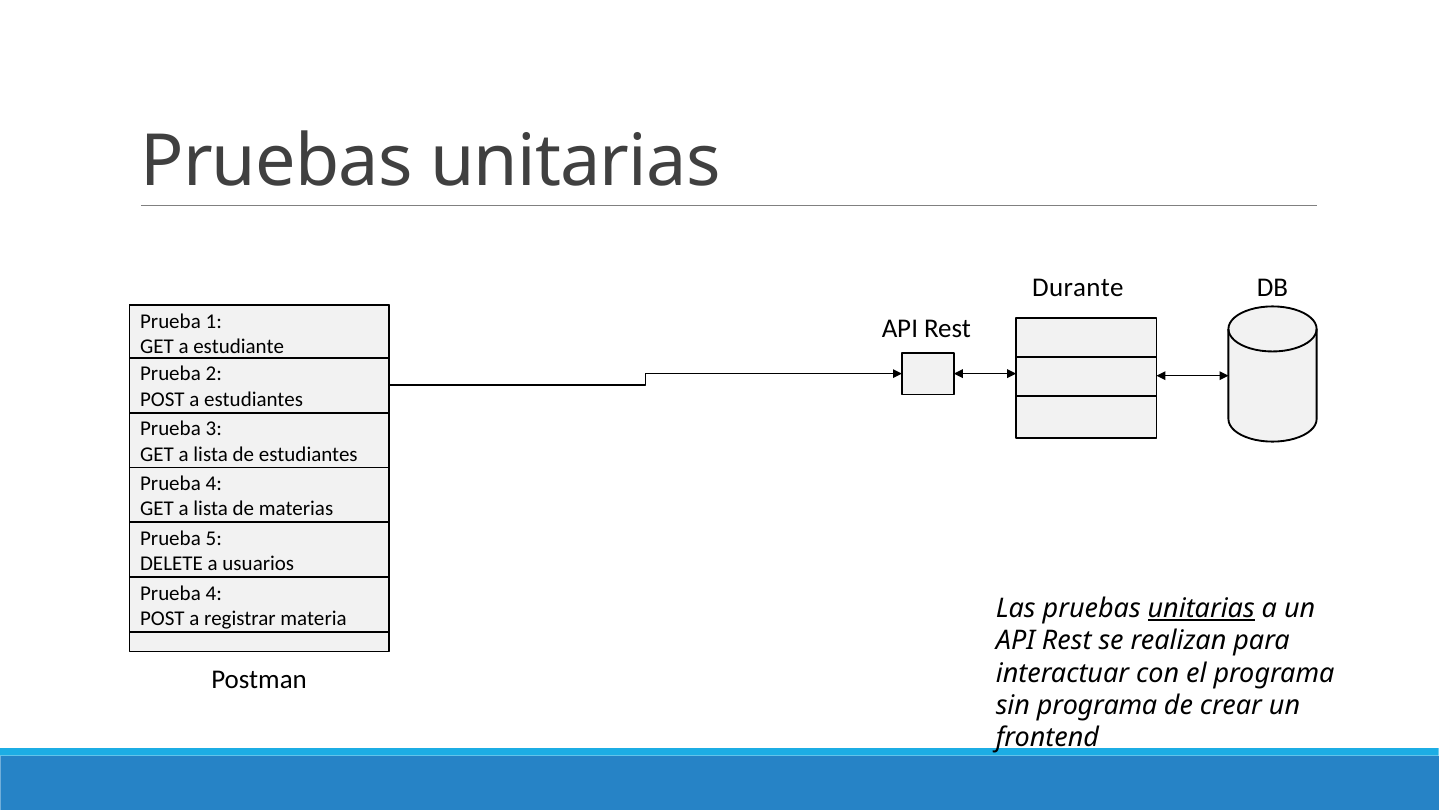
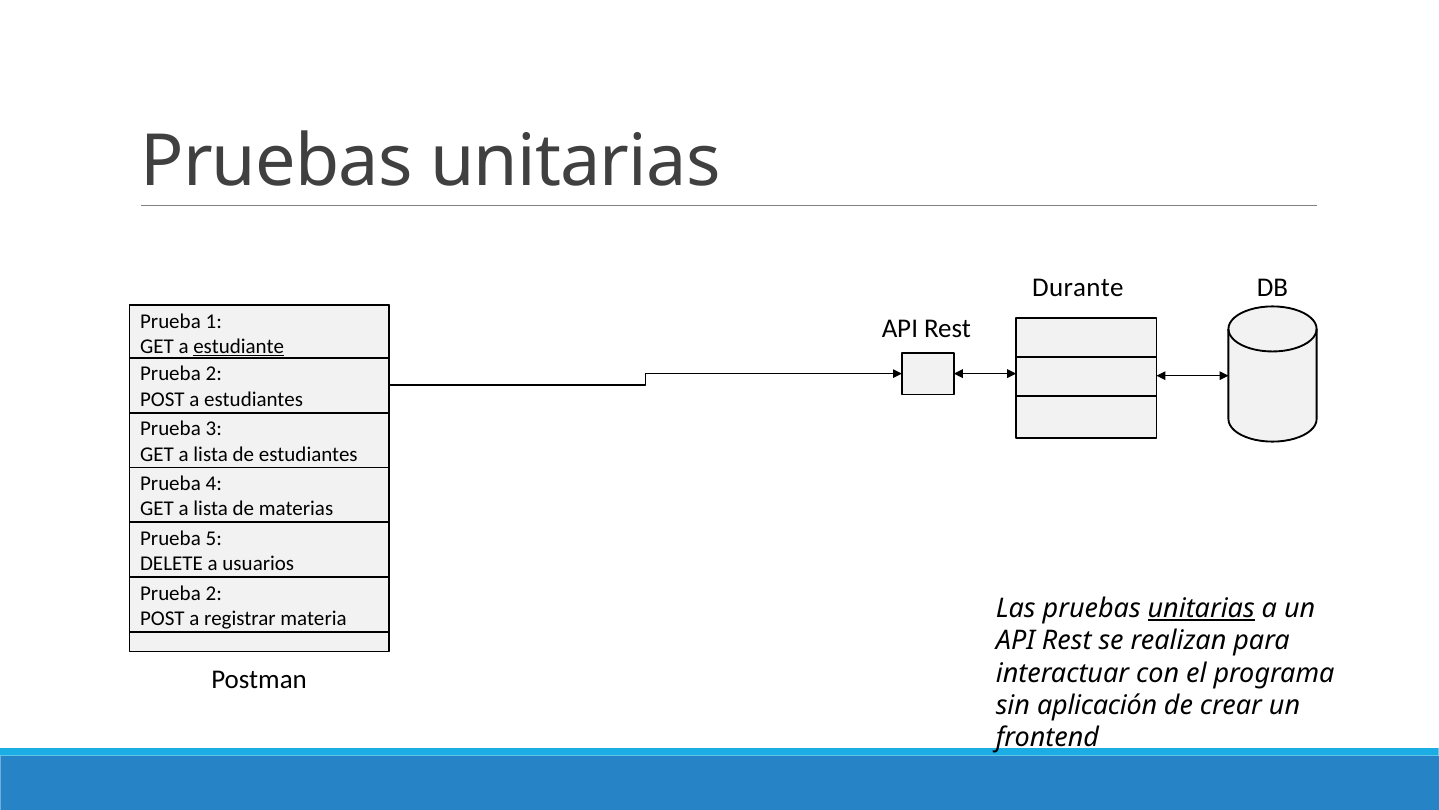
estudiante underline: none -> present
4 at (214, 593): 4 -> 2
sin programa: programa -> aplicación
